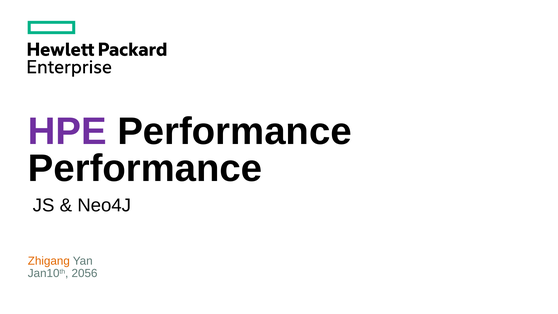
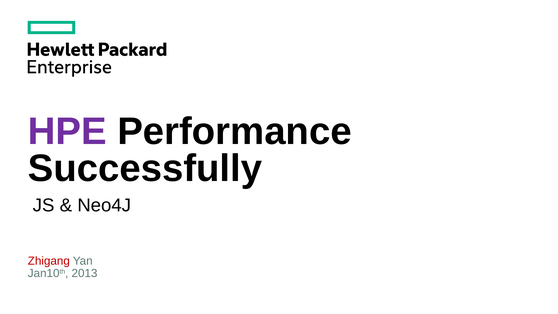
Performance at (145, 168): Performance -> Successfully
Zhigang colour: orange -> red
2056: 2056 -> 2013
